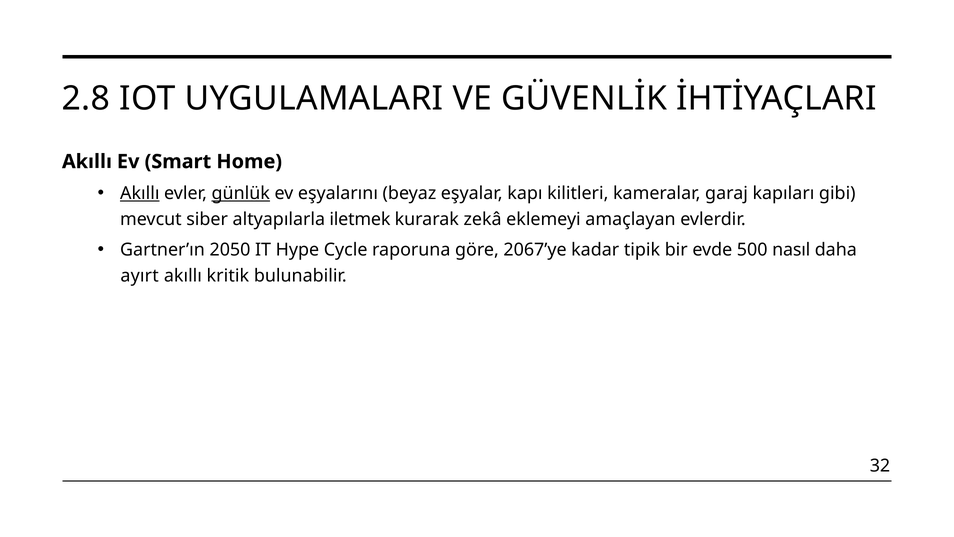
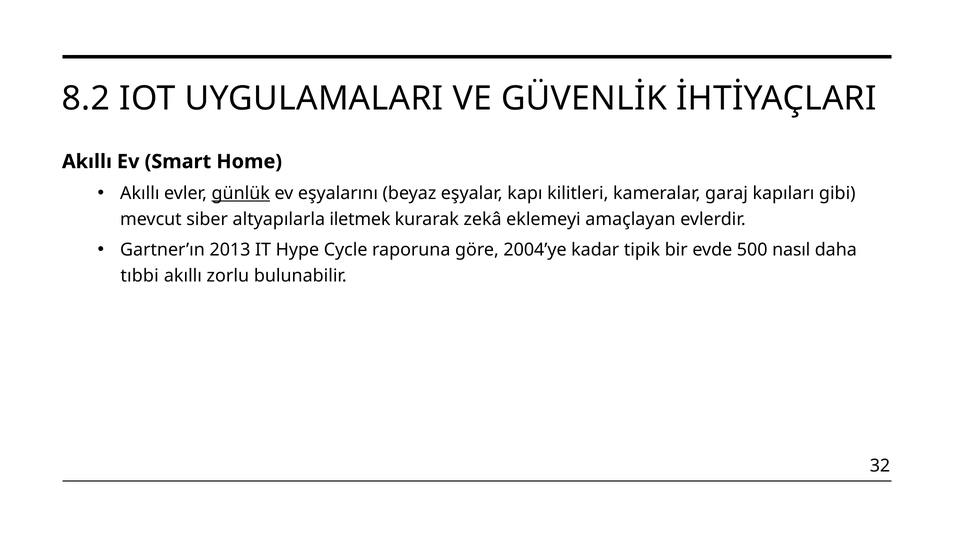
2.8: 2.8 -> 8.2
Akıllı at (140, 193) underline: present -> none
2050: 2050 -> 2013
2067’ye: 2067’ye -> 2004’ye
ayırt: ayırt -> tıbbi
kritik: kritik -> zorlu
